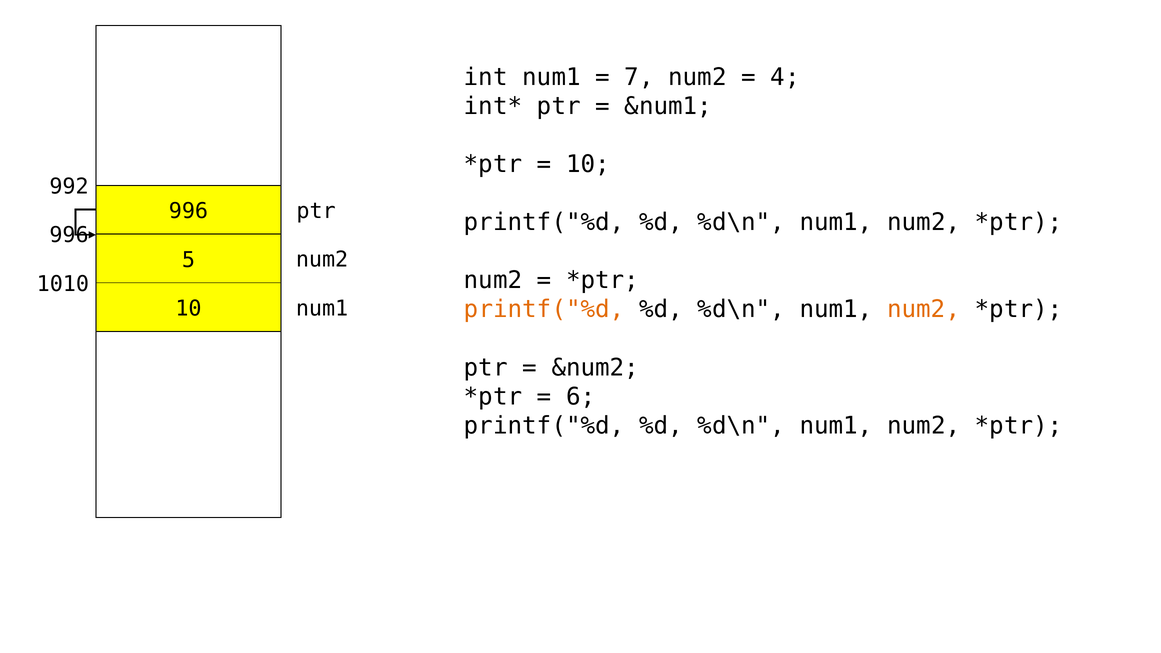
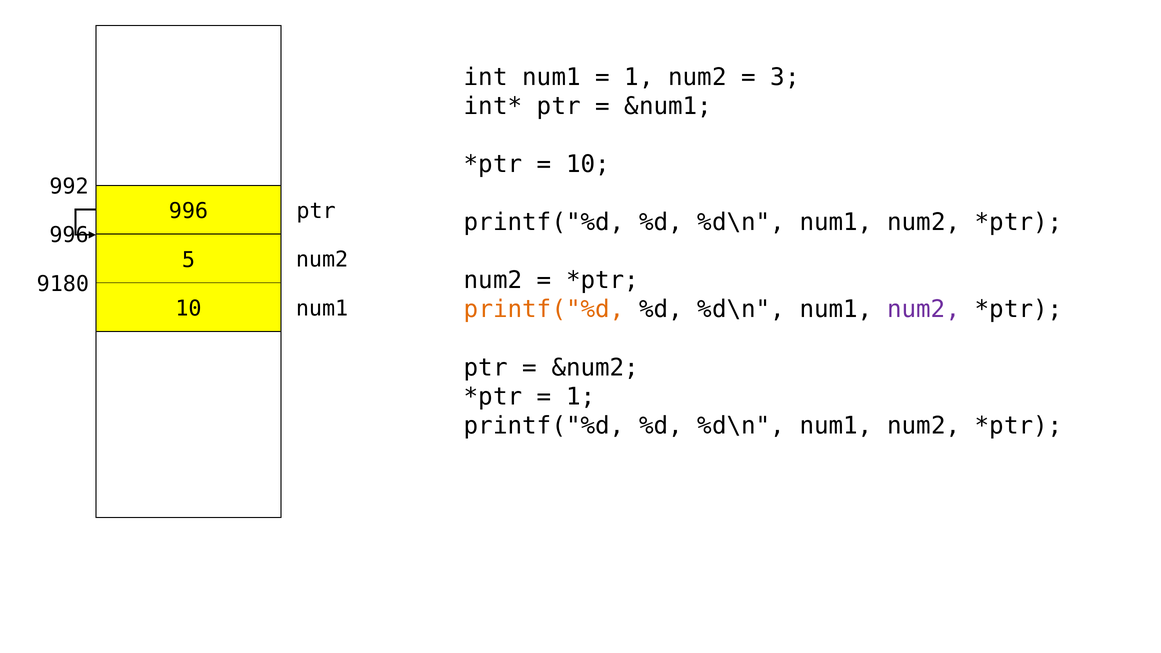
7 at (639, 77): 7 -> 1
4: 4 -> 3
1010: 1010 -> 9180
num2 at (924, 310) colour: orange -> purple
6 at (581, 397): 6 -> 1
